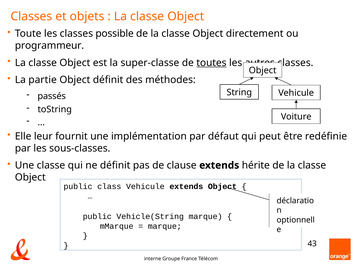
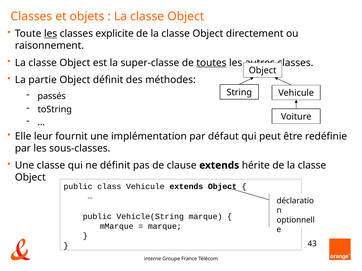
les at (51, 34) underline: none -> present
possible: possible -> explicite
programmeur: programmeur -> raisonnement
